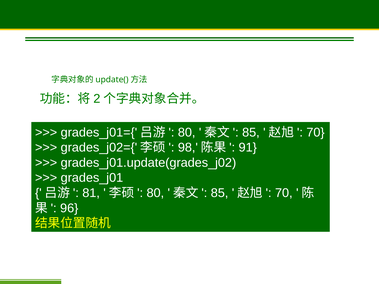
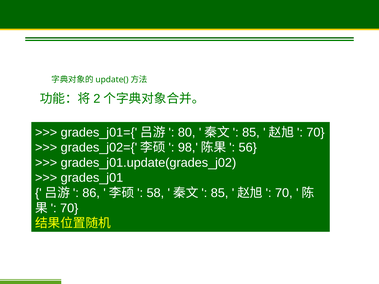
91: 91 -> 56
81: 81 -> 86
80 at (155, 193): 80 -> 58
96 at (69, 208): 96 -> 70
